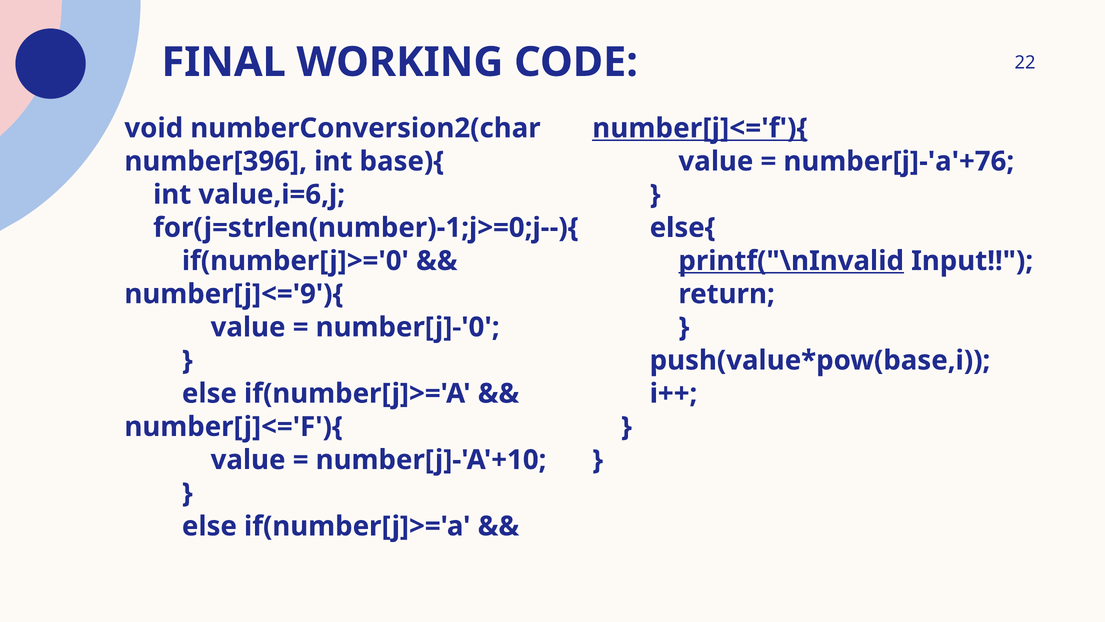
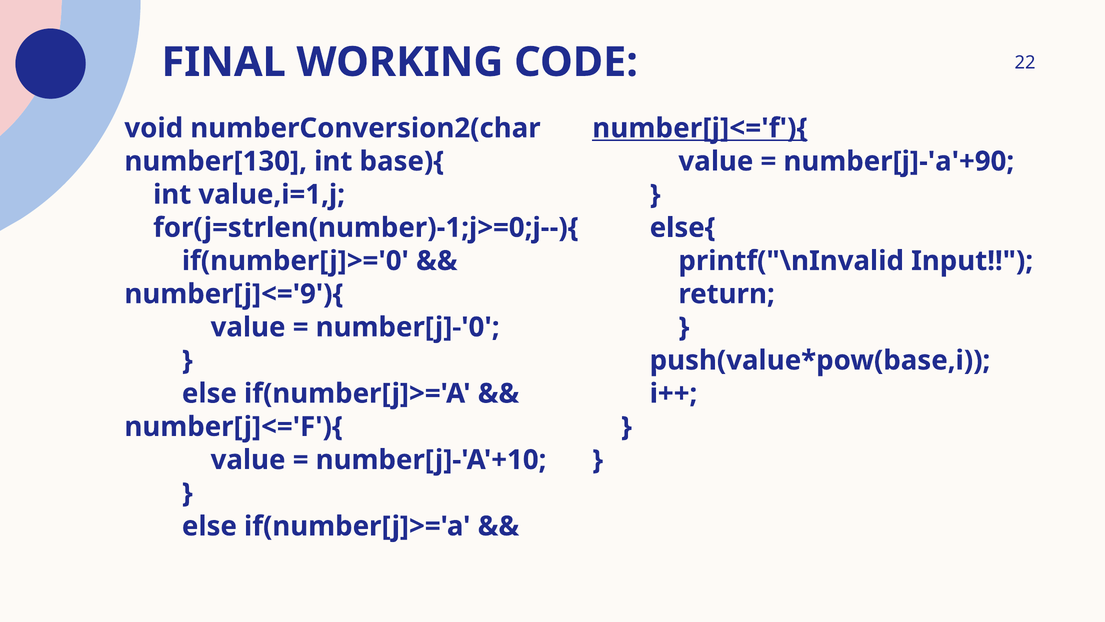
number[396: number[396 -> number[130
number[j]-'a'+76: number[j]-'a'+76 -> number[j]-'a'+90
value,i=6,j: value,i=6,j -> value,i=1,j
printf("\nInvalid underline: present -> none
